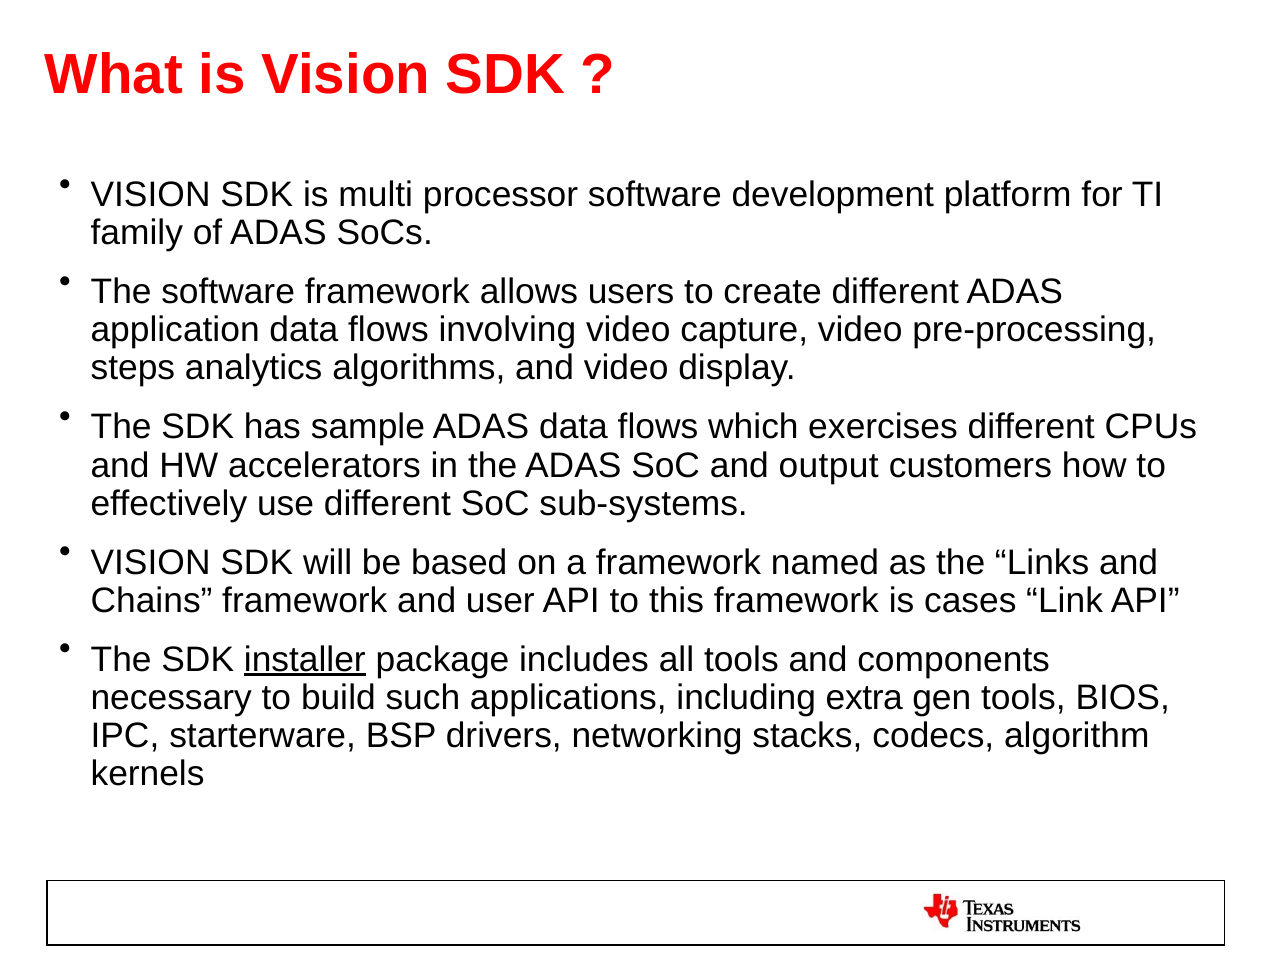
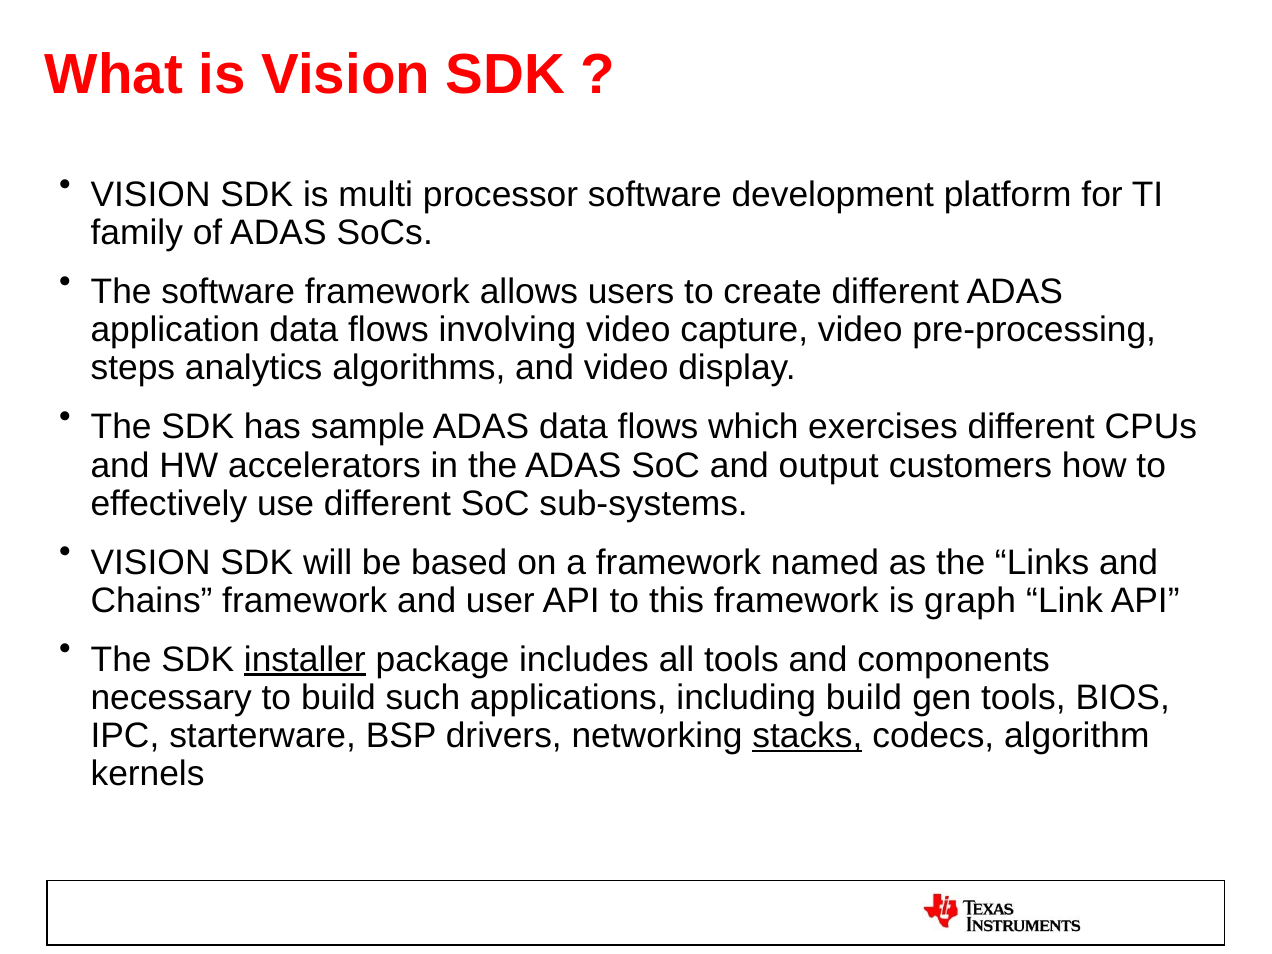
cases: cases -> graph
including extra: extra -> build
stacks underline: none -> present
